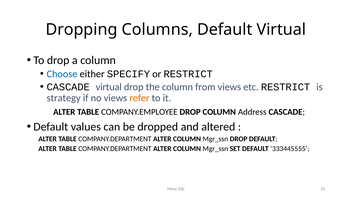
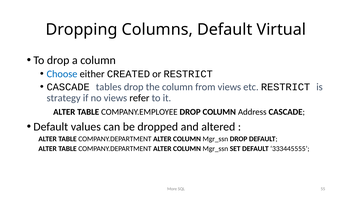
SPECIFY: SPECIFY -> CREATED
CASCADE virtual: virtual -> tables
refer colour: orange -> black
